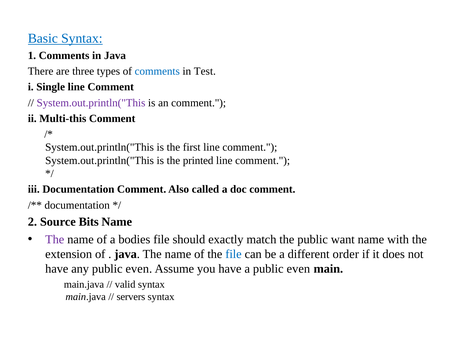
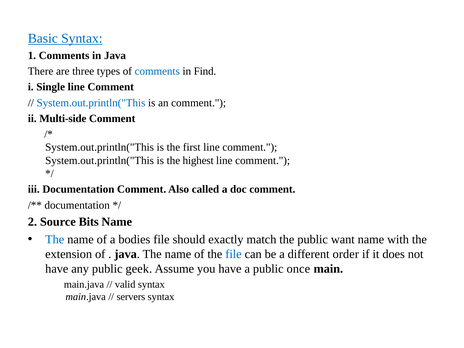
Test: Test -> Find
System.out.println("This at (91, 103) colour: purple -> blue
Multi-this: Multi-this -> Multi-side
printed: printed -> highest
The at (55, 239) colour: purple -> blue
any public even: even -> geek
a public even: even -> once
